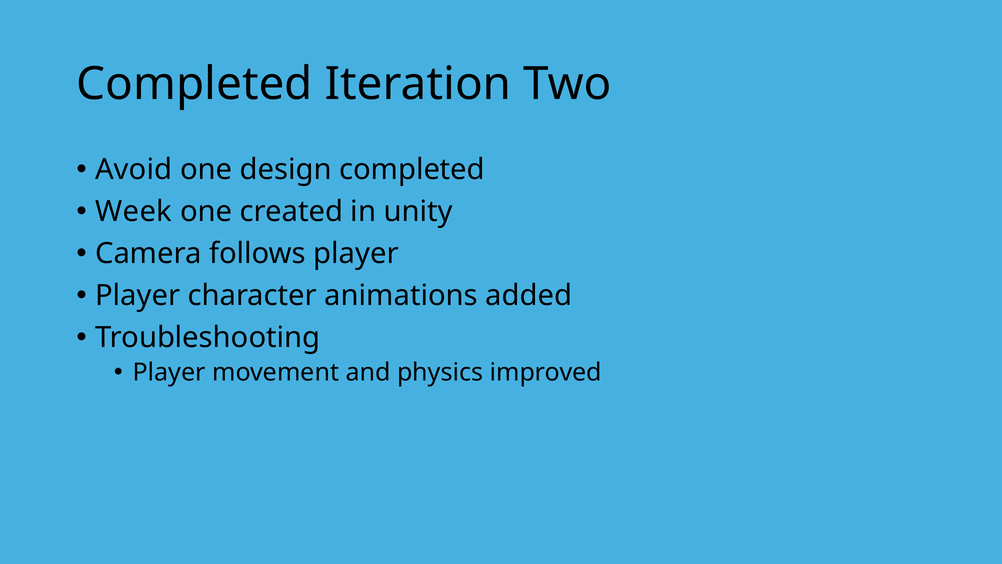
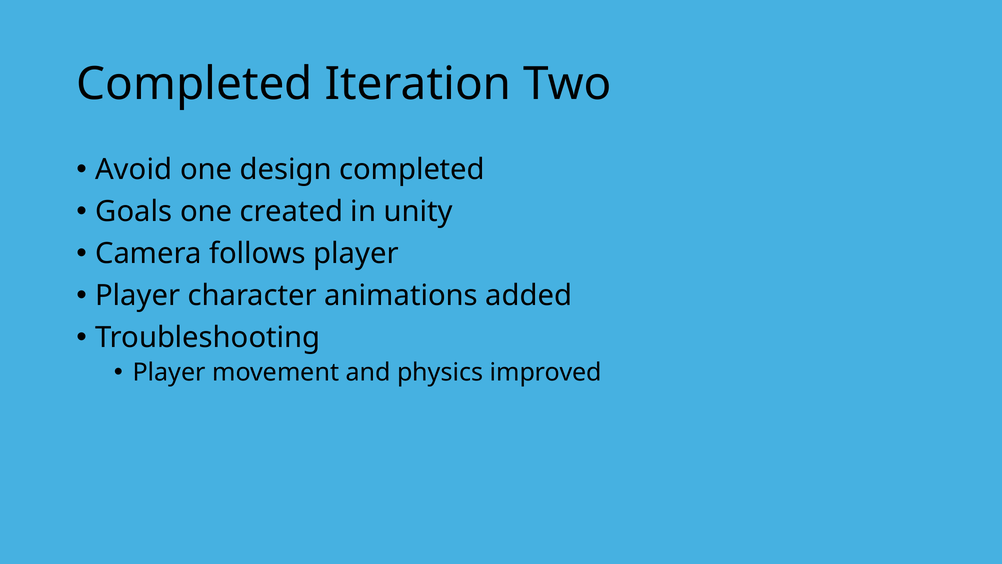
Week: Week -> Goals
